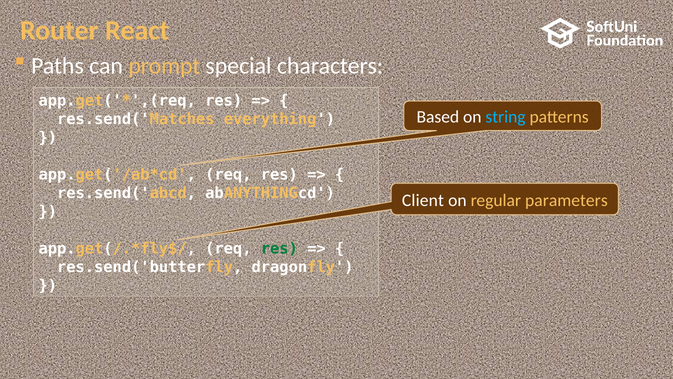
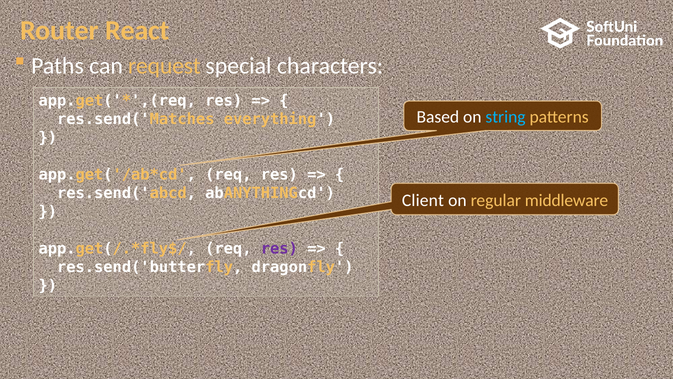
prompt: prompt -> request
parameters: parameters -> middleware
res at (279, 248) colour: green -> purple
